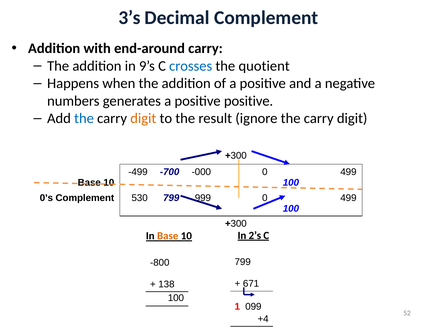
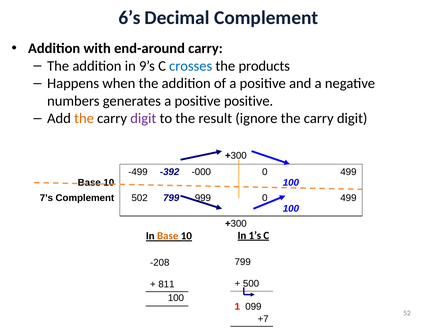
3’s: 3’s -> 6’s
quotient: quotient -> products
the at (84, 118) colour: blue -> orange
digit at (143, 118) colour: orange -> purple
-700: -700 -> -392
0’s: 0’s -> 7’s
530: 530 -> 502
2’s: 2’s -> 1’s
-800: -800 -> -208
671: 671 -> 500
138: 138 -> 811
+4: +4 -> +7
